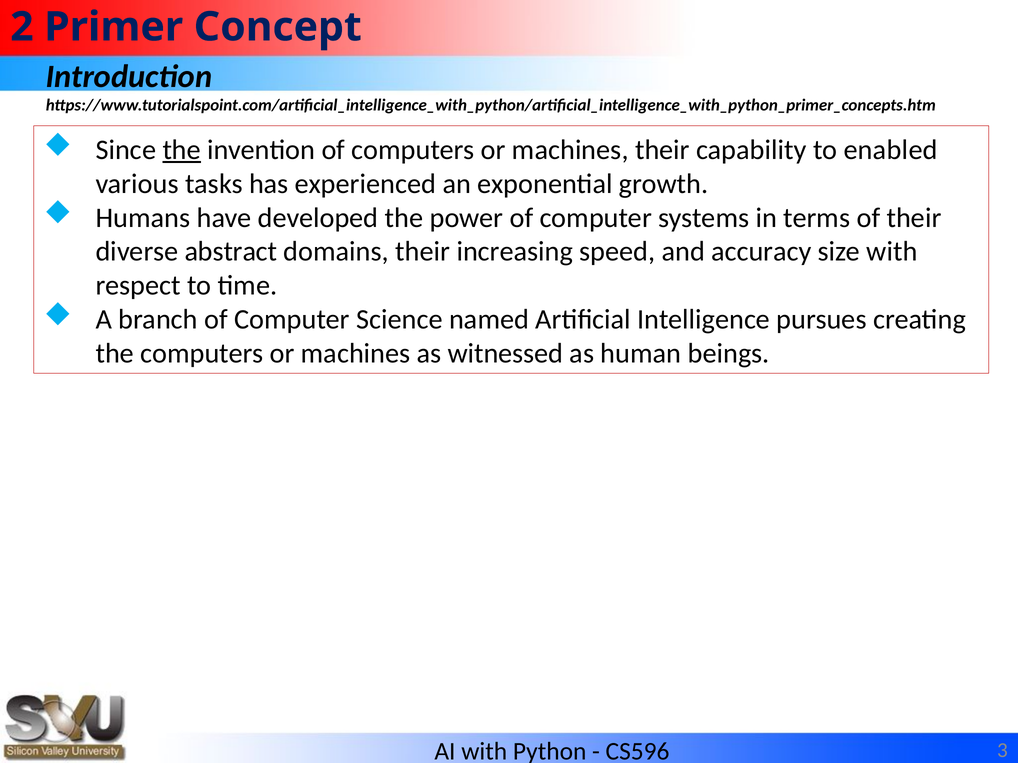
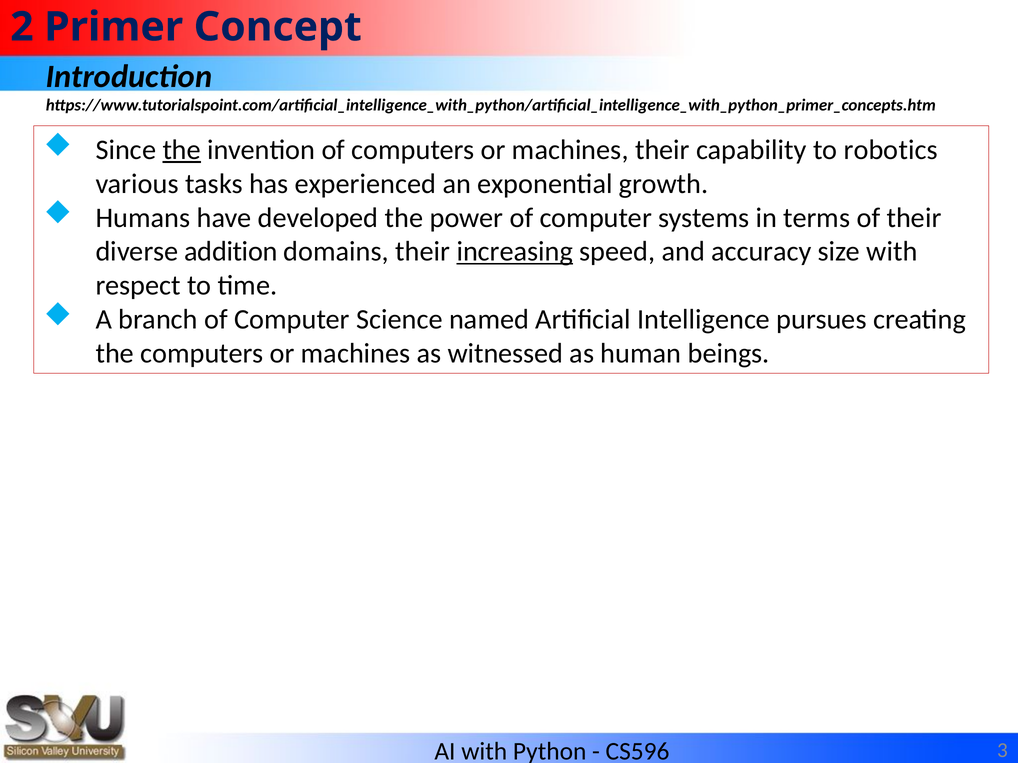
enabled: enabled -> robotics
abstract: abstract -> addition
increasing underline: none -> present
